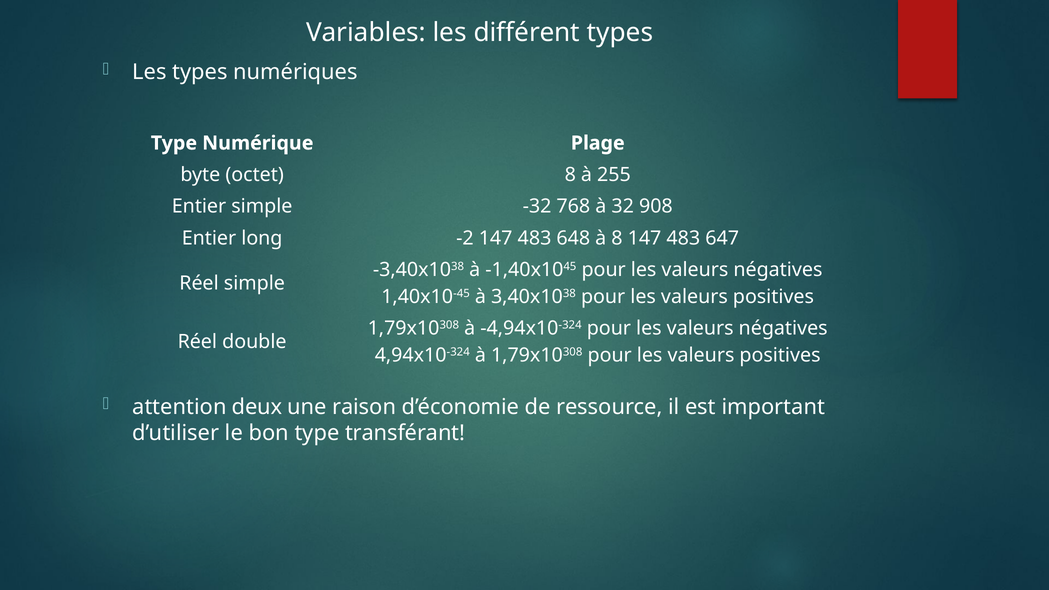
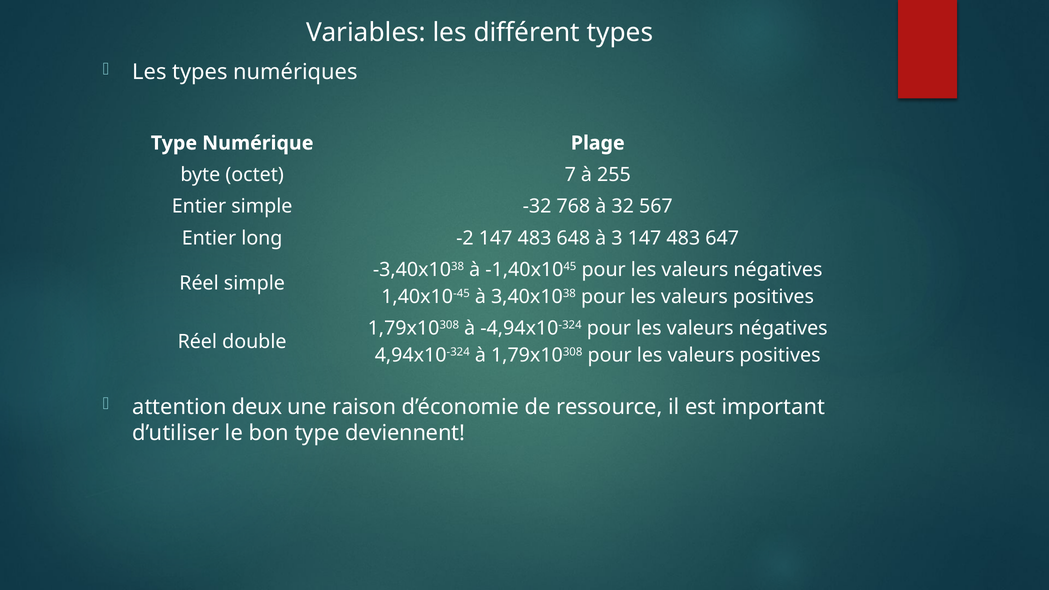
octet 8: 8 -> 7
908: 908 -> 567
à 8: 8 -> 3
transférant: transférant -> deviennent
